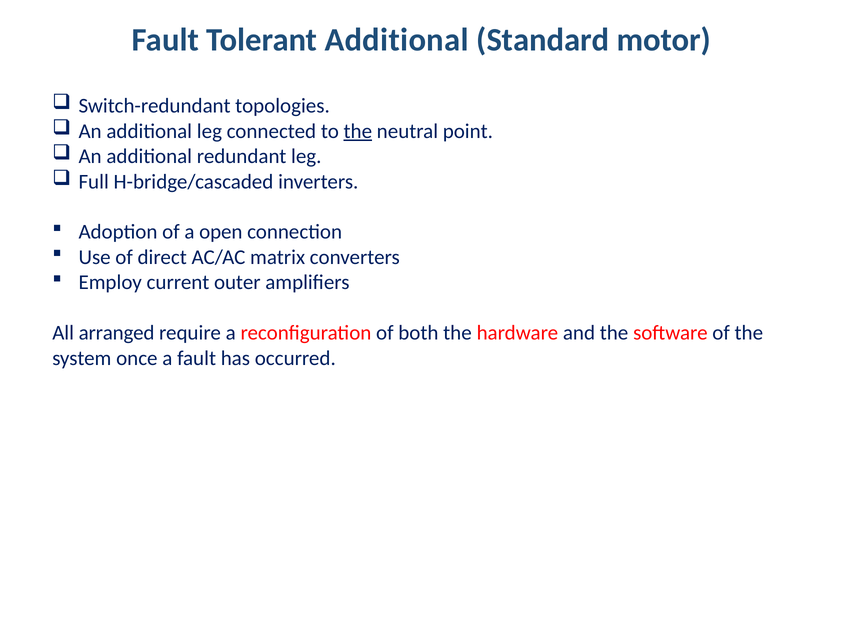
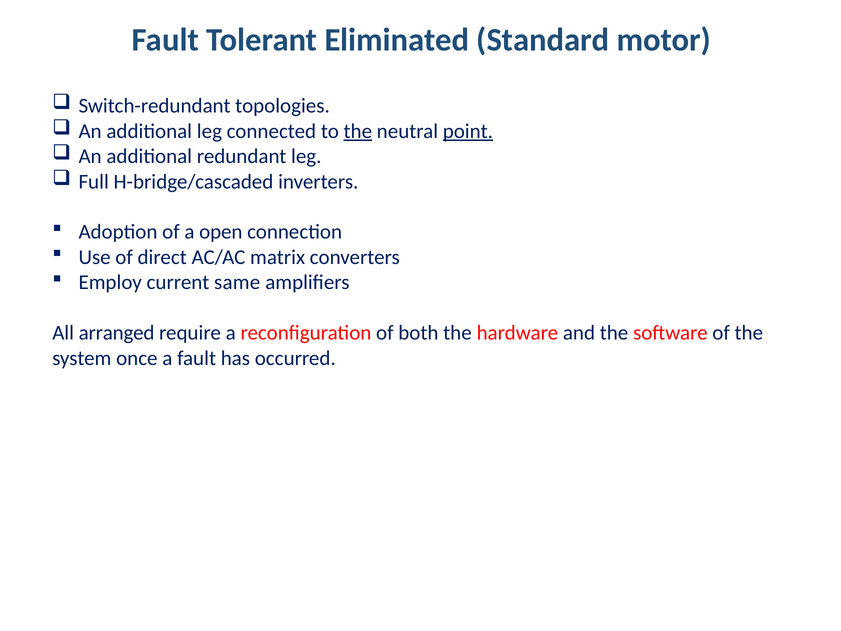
Tolerant Additional: Additional -> Eliminated
point underline: none -> present
outer: outer -> same
